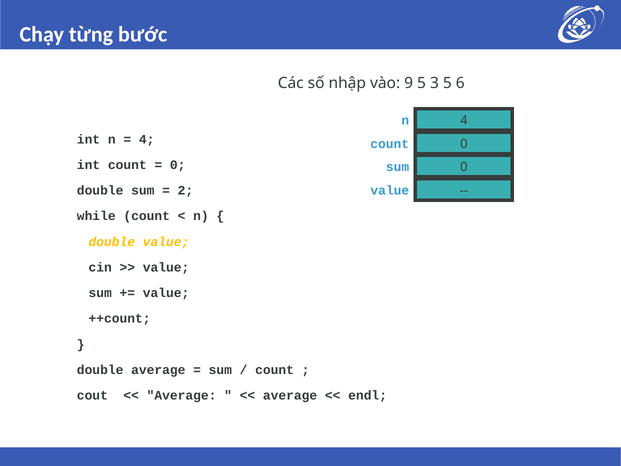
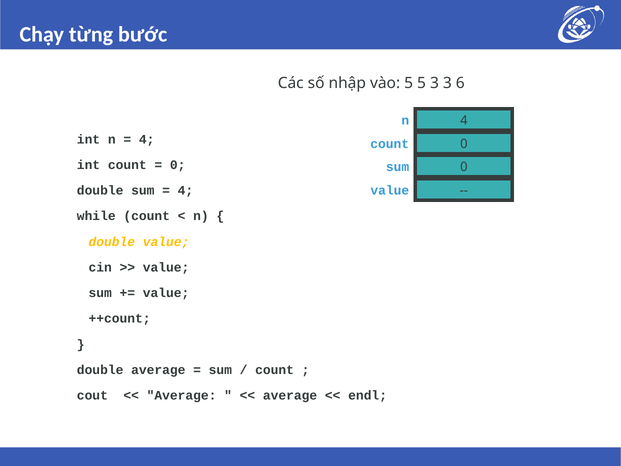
vào 9: 9 -> 5
3 5: 5 -> 3
2 at (185, 190): 2 -> 4
